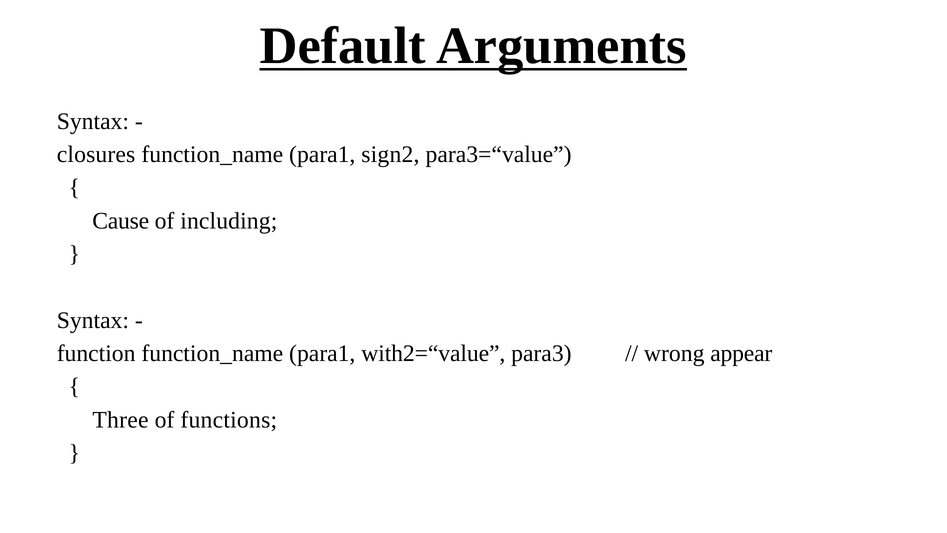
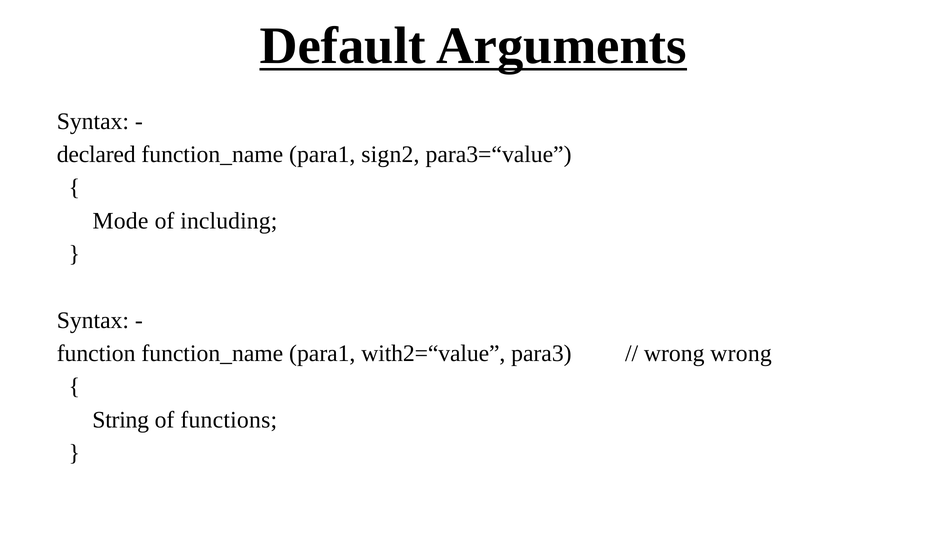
closures: closures -> declared
Cause: Cause -> Mode
wrong appear: appear -> wrong
Three: Three -> String
